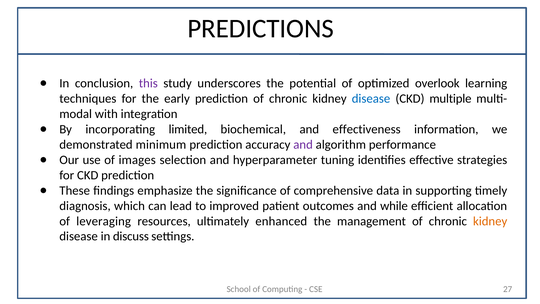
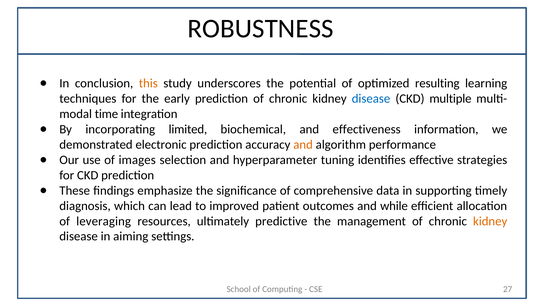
PREDICTIONS: PREDICTIONS -> ROBUSTNESS
this colour: purple -> orange
overlook: overlook -> resulting
with: with -> time
minimum: minimum -> electronic
and at (303, 144) colour: purple -> orange
enhanced: enhanced -> predictive
discuss: discuss -> aiming
